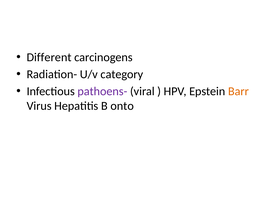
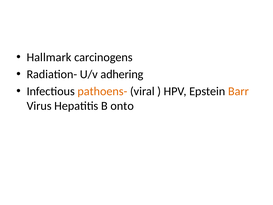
Different: Different -> Hallmark
category: category -> adhering
pathoens- colour: purple -> orange
